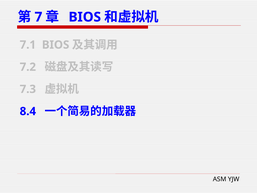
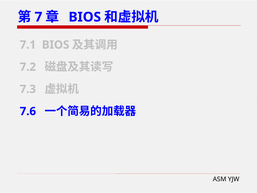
8.4: 8.4 -> 7.6
